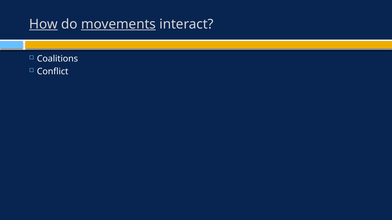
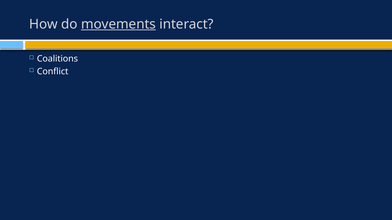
How underline: present -> none
